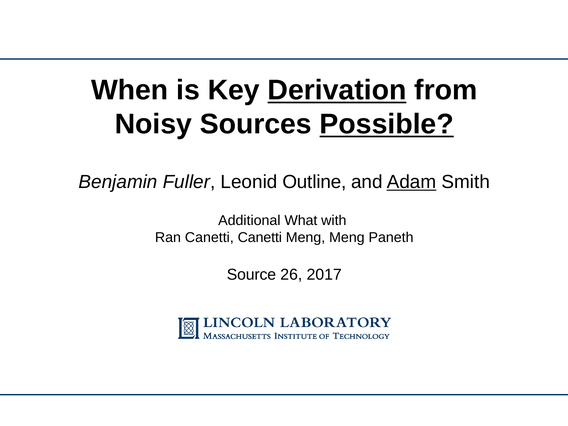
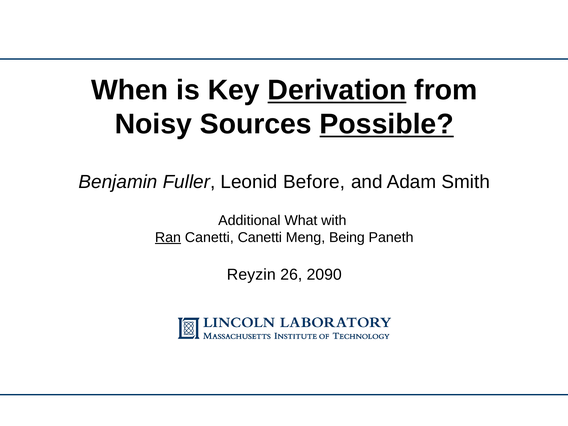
Outline: Outline -> Before
Adam underline: present -> none
Ran underline: none -> present
Meng Meng: Meng -> Being
Source: Source -> Reyzin
2017: 2017 -> 2090
